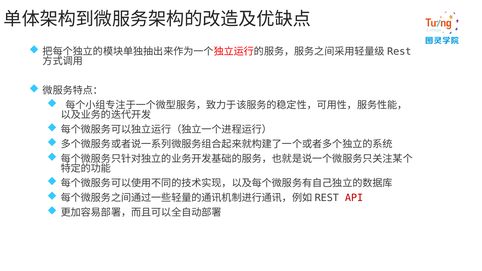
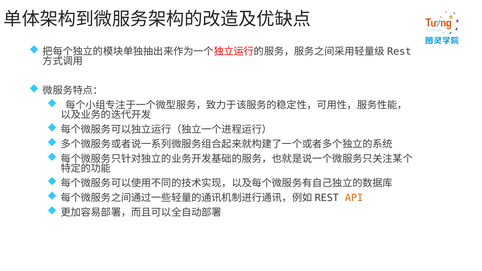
API colour: red -> orange
